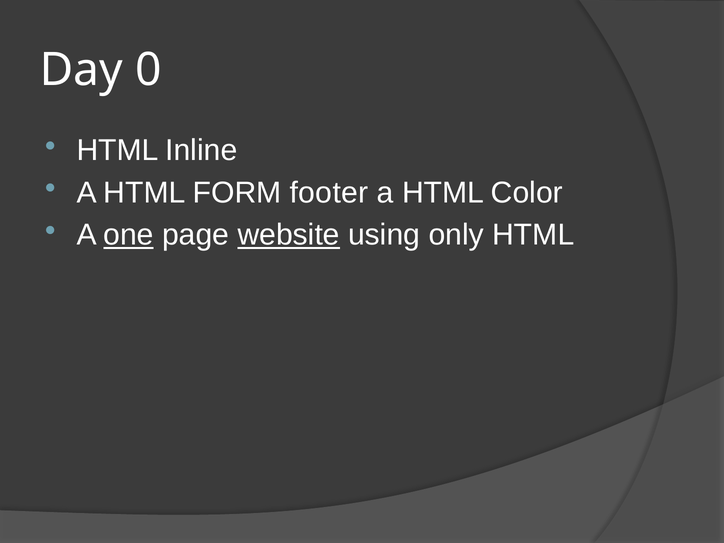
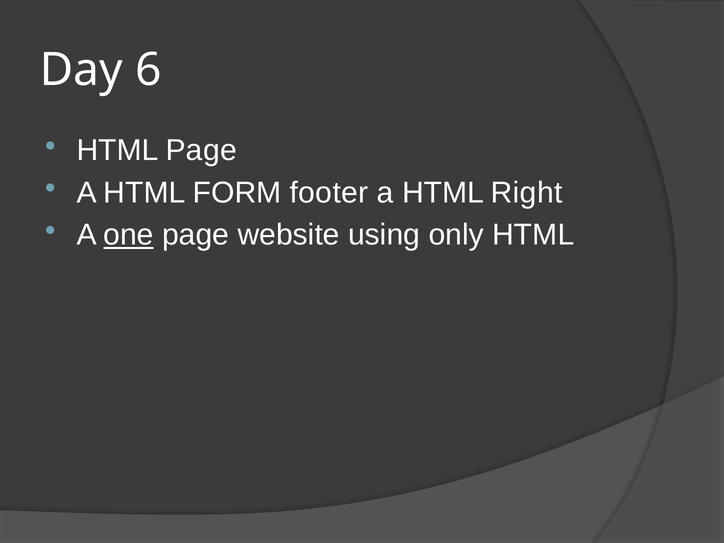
0: 0 -> 6
HTML Inline: Inline -> Page
Color: Color -> Right
website underline: present -> none
